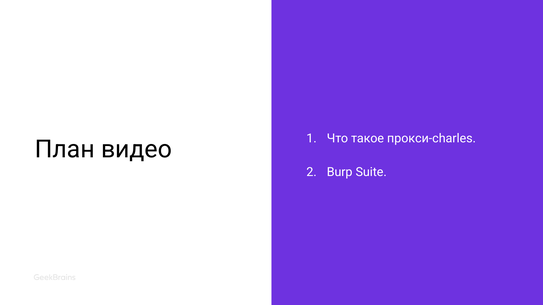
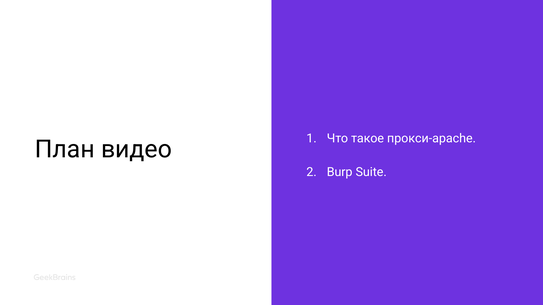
прокси-charles: прокси-charles -> прокси-apache
